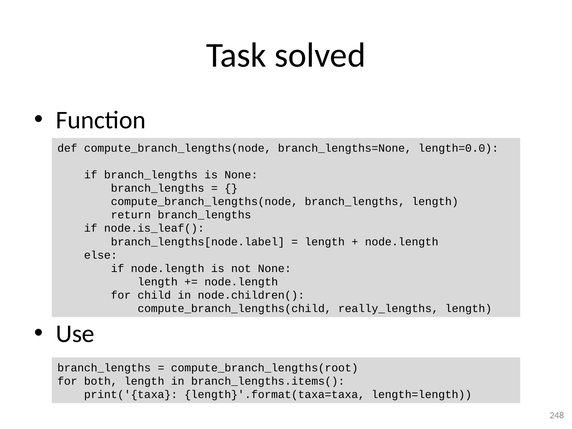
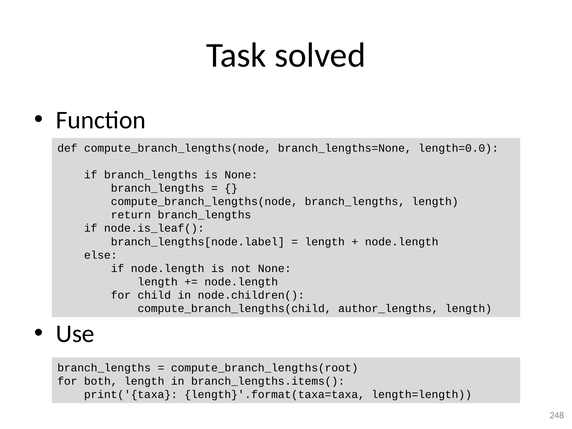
really_lengths: really_lengths -> author_lengths
